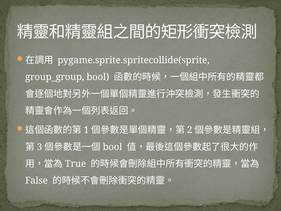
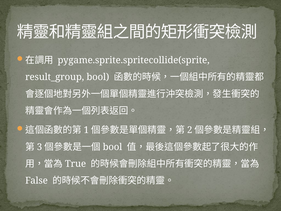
group_group: group_group -> result_group
